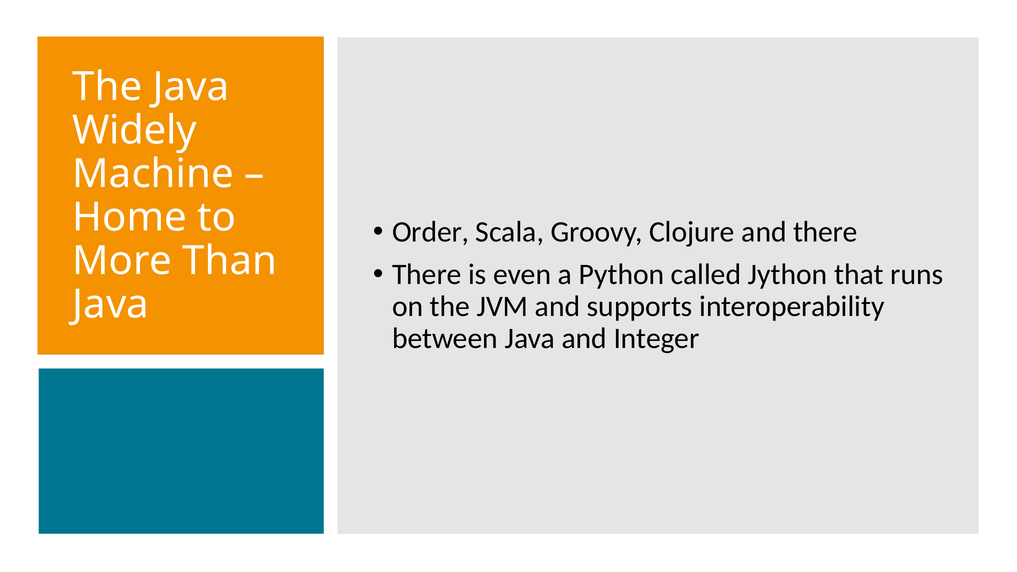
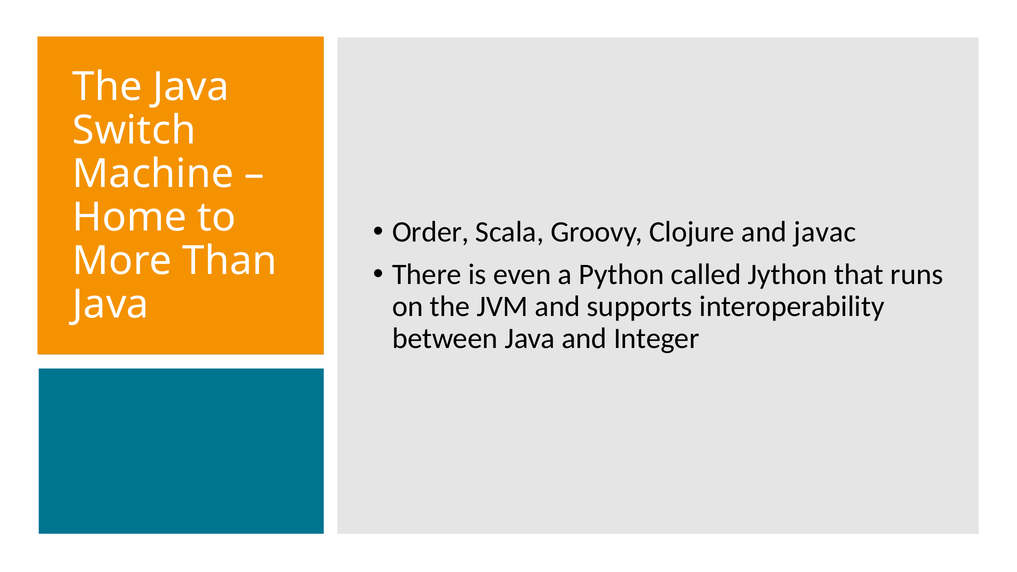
Widely: Widely -> Switch
and there: there -> javac
